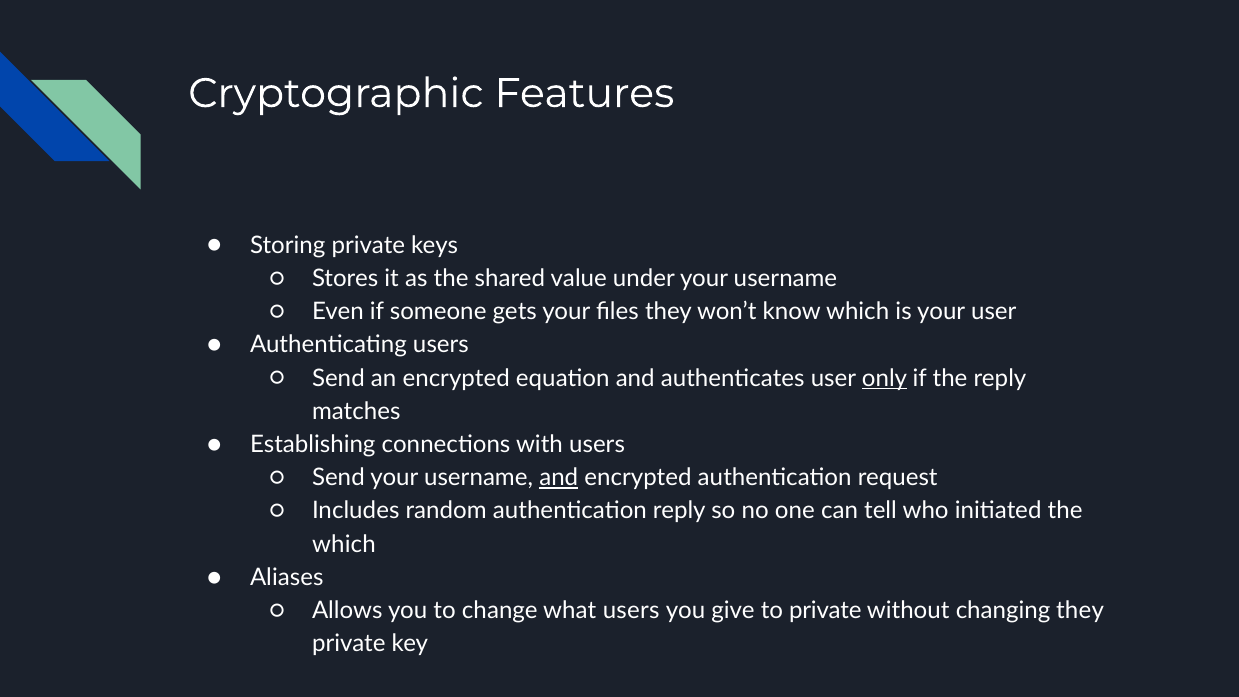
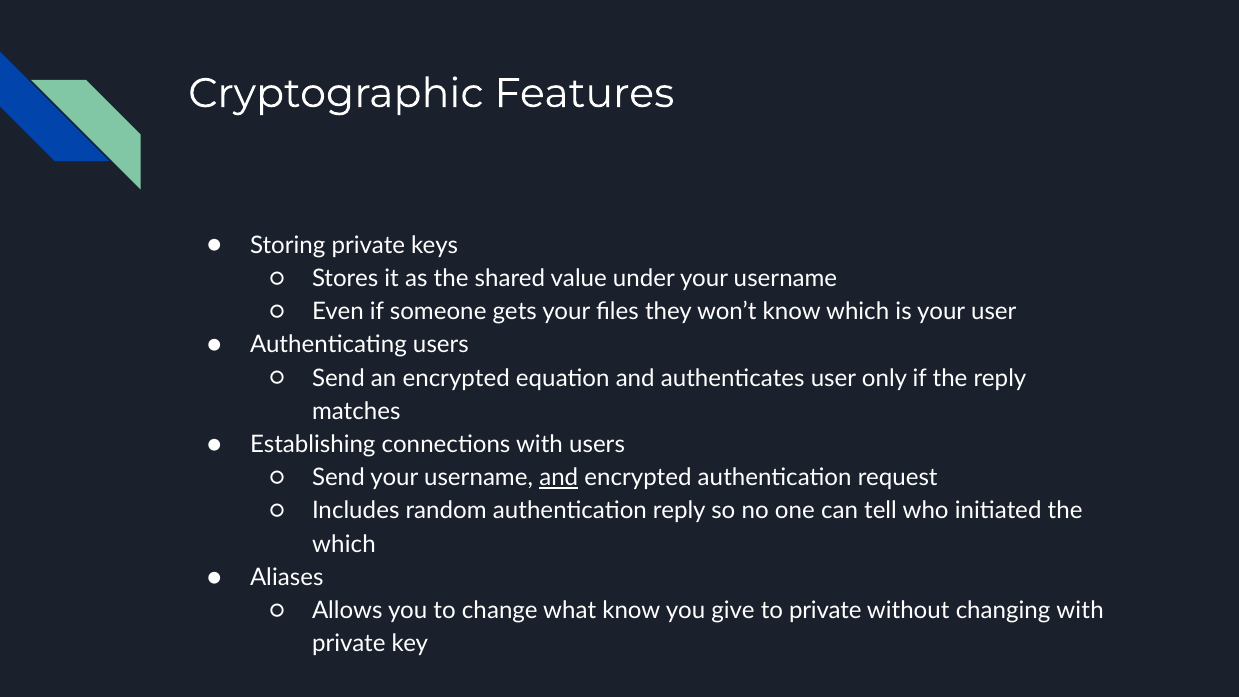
only underline: present -> none
what users: users -> know
changing they: they -> with
